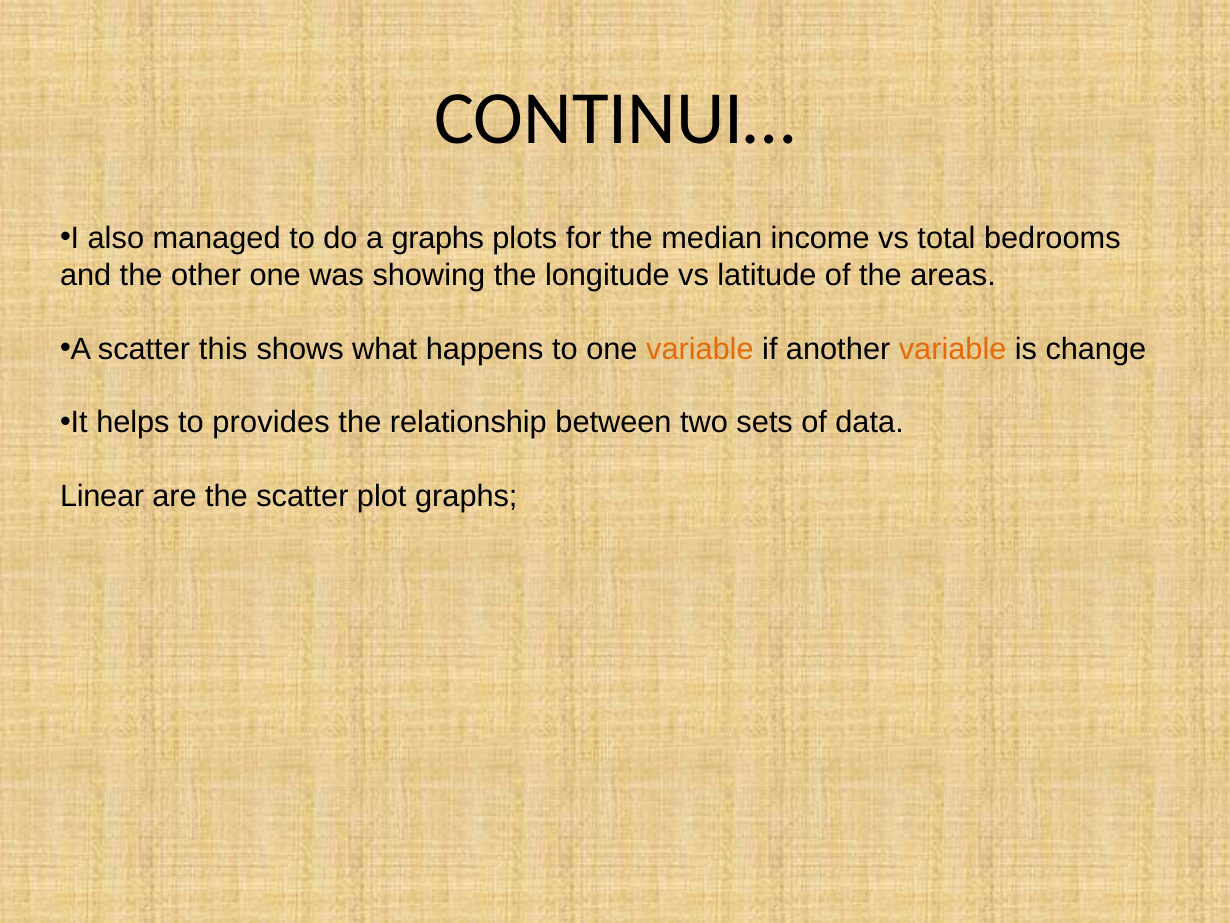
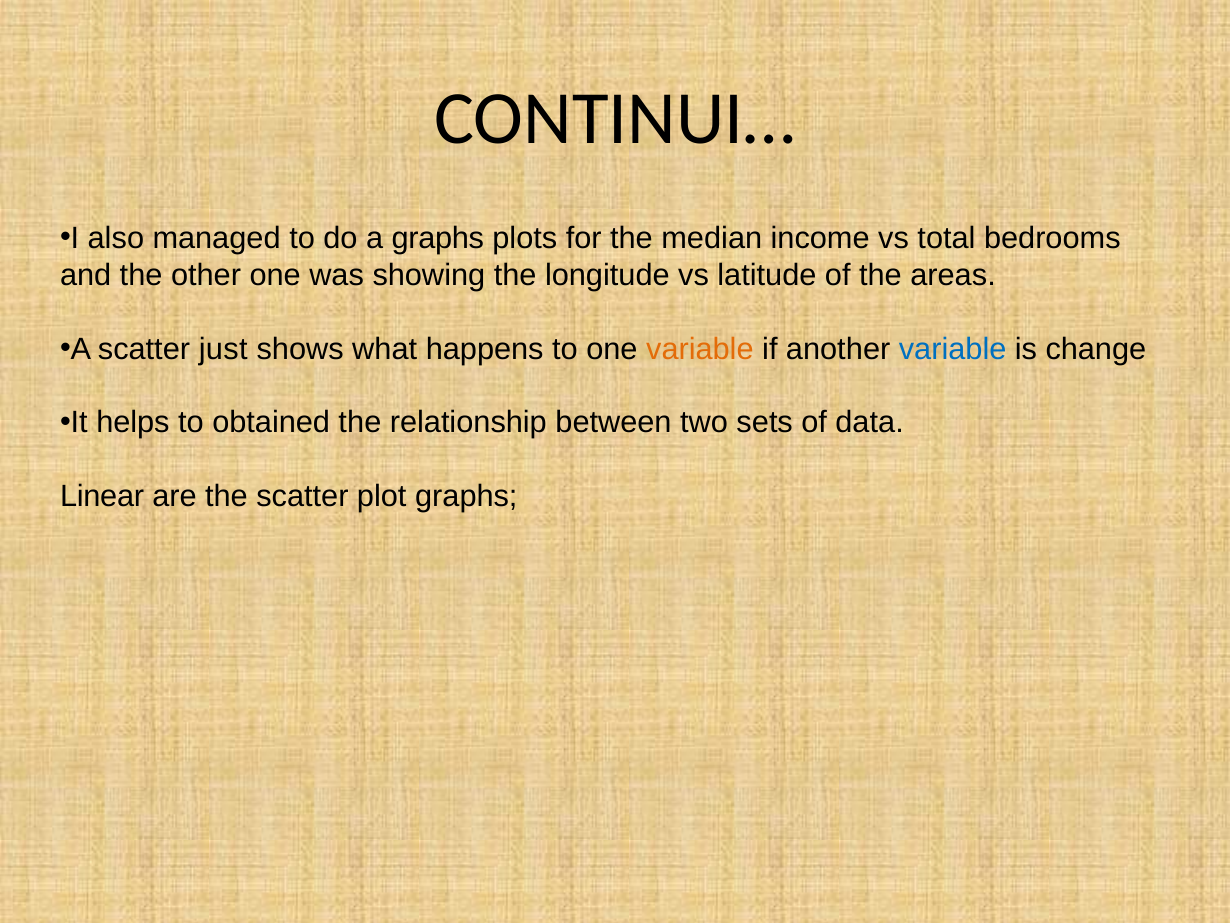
this: this -> just
variable at (953, 349) colour: orange -> blue
provides: provides -> obtained
